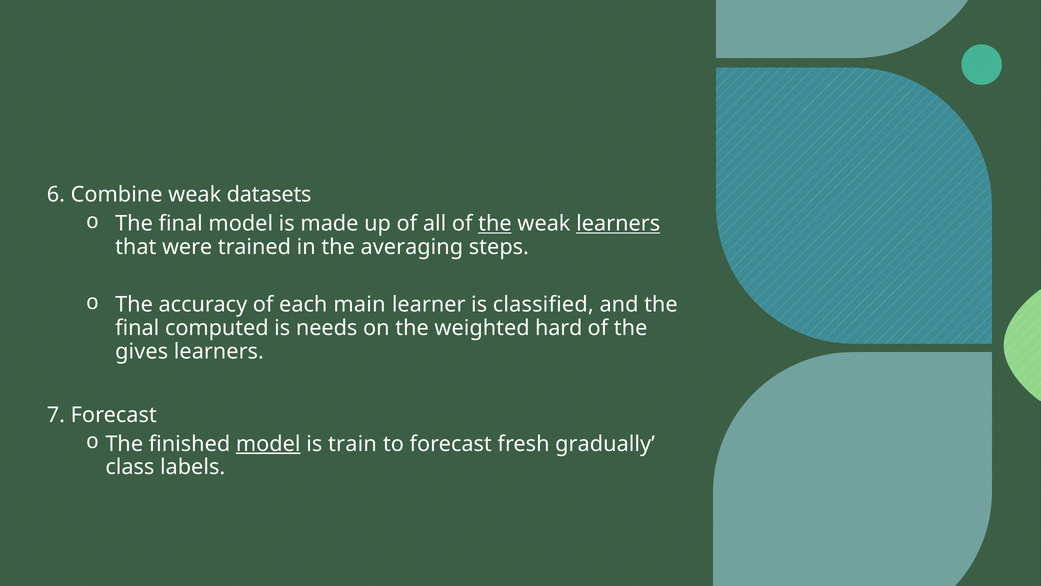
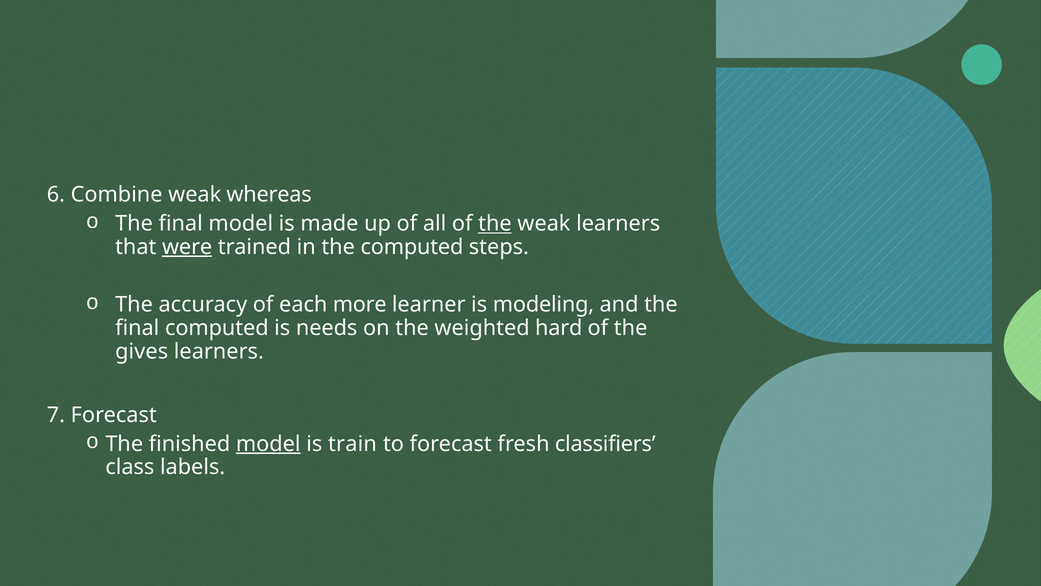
datasets: datasets -> whereas
learners at (618, 223) underline: present -> none
were underline: none -> present
the averaging: averaging -> computed
main: main -> more
classified: classified -> modeling
gradually: gradually -> classifiers
